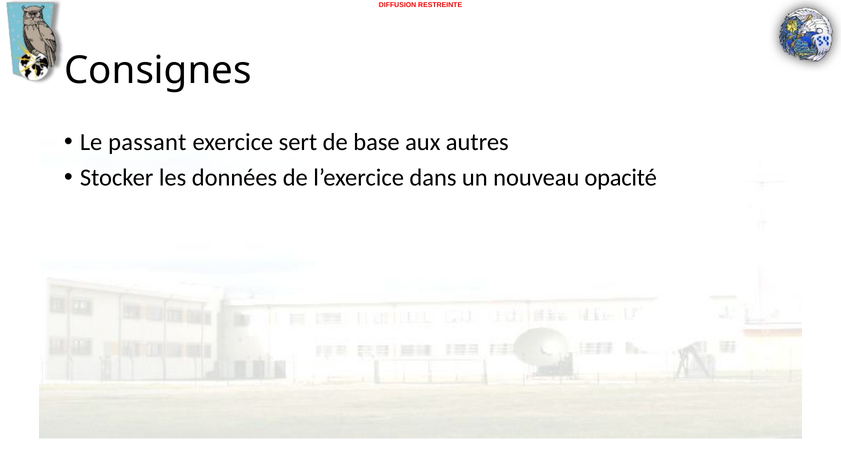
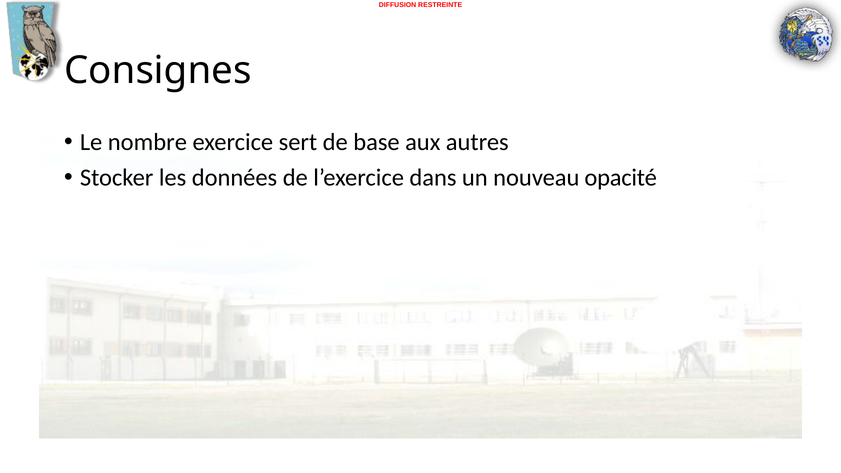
passant: passant -> nombre
